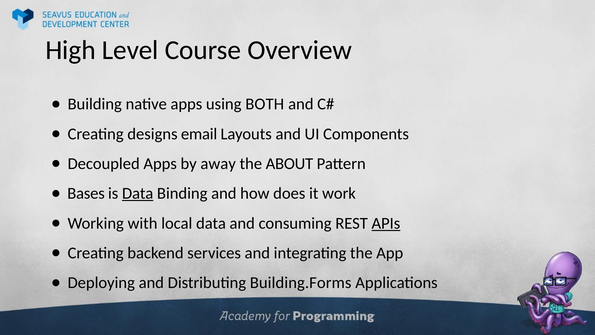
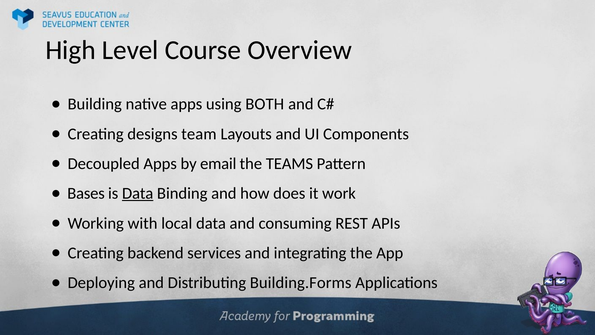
email: email -> team
away: away -> email
ABOUT: ABOUT -> TEAMS
APIs underline: present -> none
